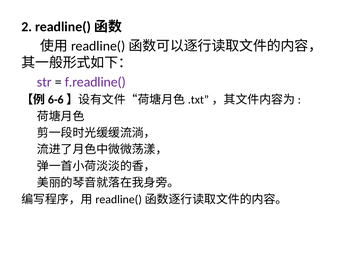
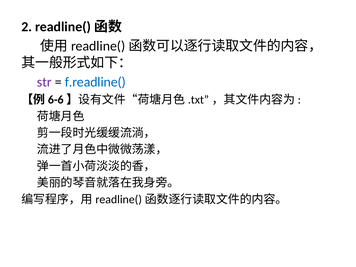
f.readline( colour: purple -> blue
